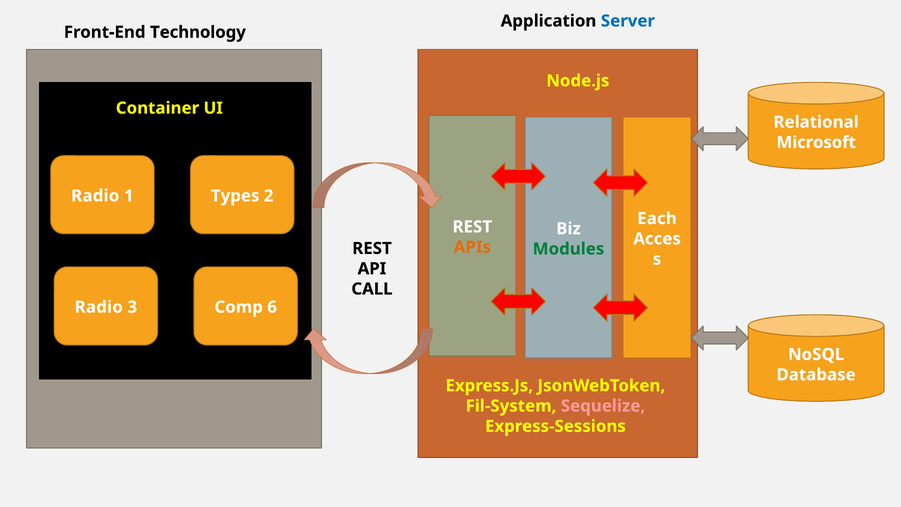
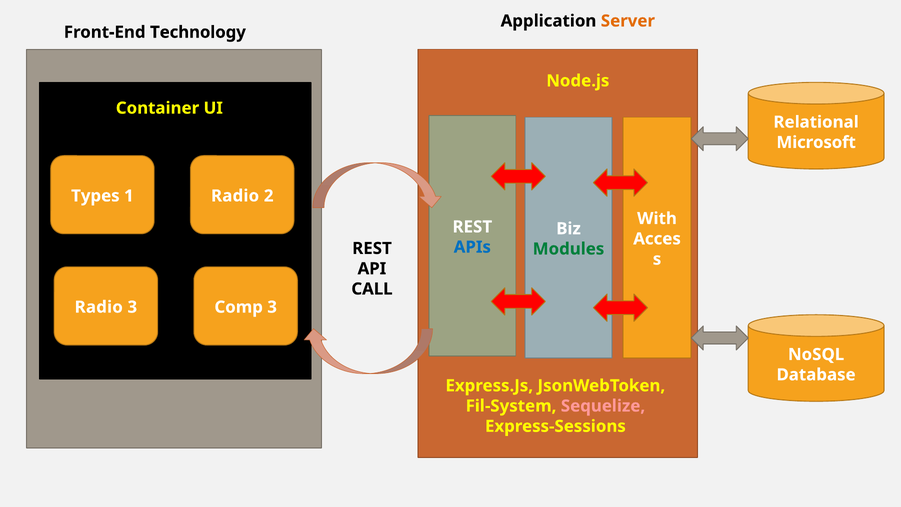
Server colour: blue -> orange
Radio at (95, 196): Radio -> Types
1 Types: Types -> Radio
Each: Each -> With
APIs colour: orange -> blue
Comp 6: 6 -> 3
